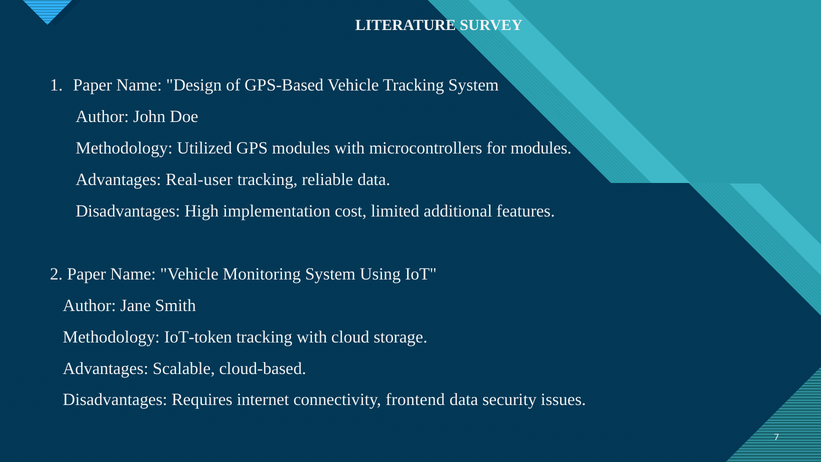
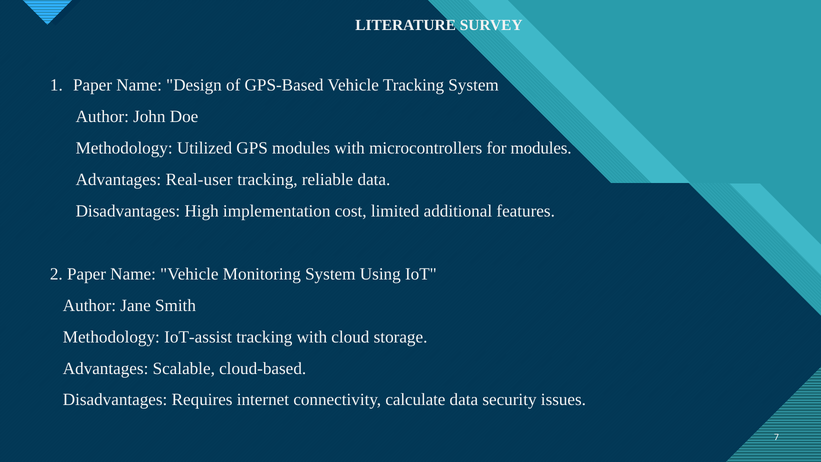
IoT-token: IoT-token -> IoT-assist
frontend: frontend -> calculate
